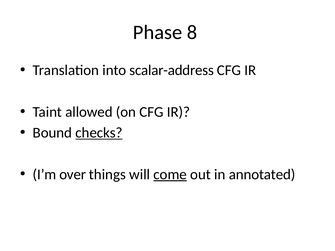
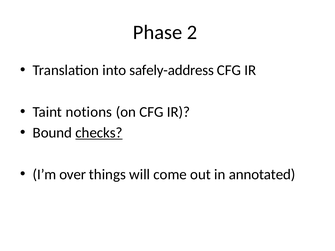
8: 8 -> 2
scalar-address: scalar-address -> safely-address
allowed: allowed -> notions
come underline: present -> none
